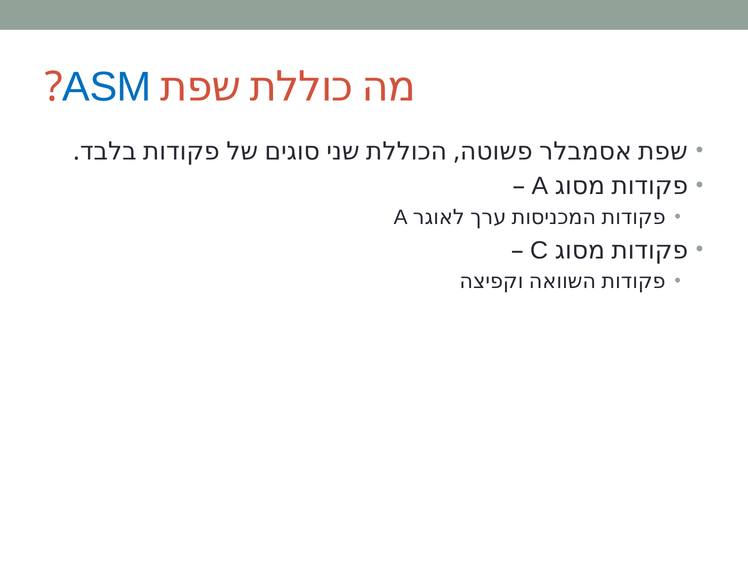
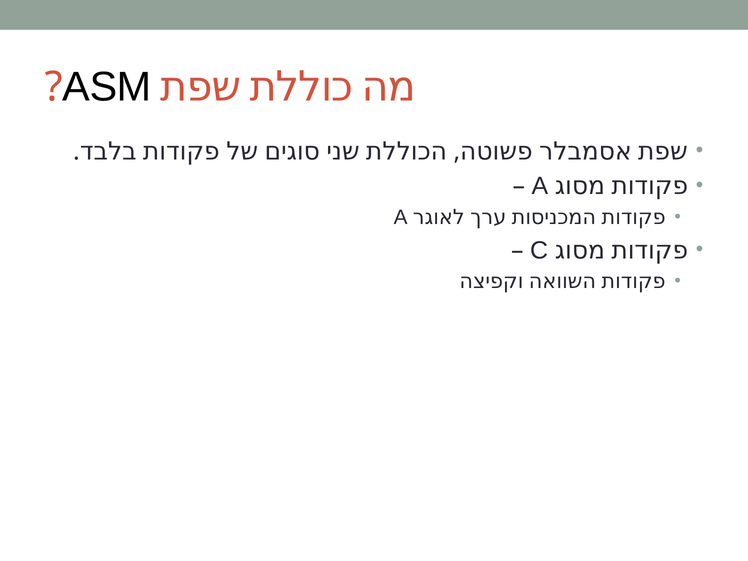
ASM colour: blue -> black
